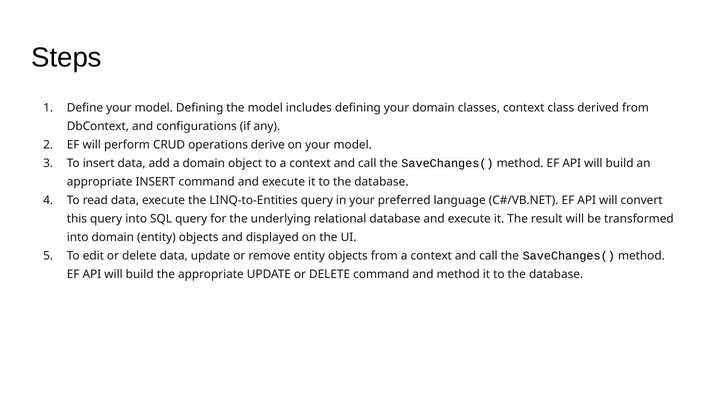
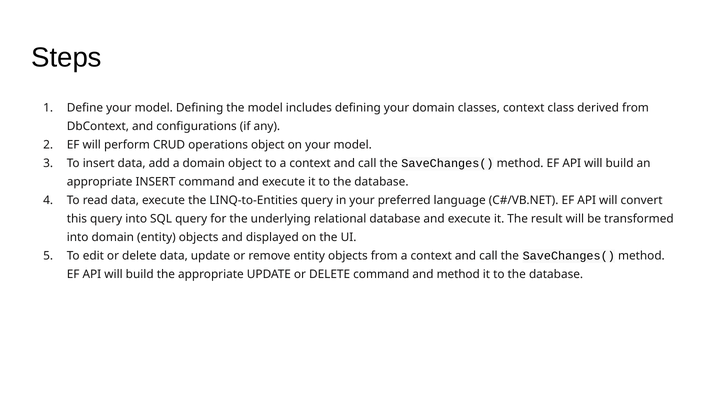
operations derive: derive -> object
